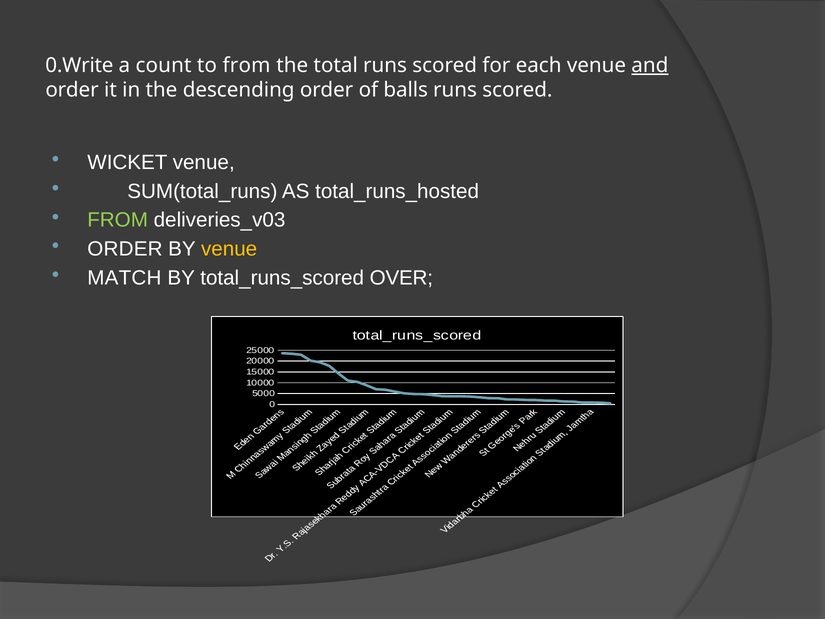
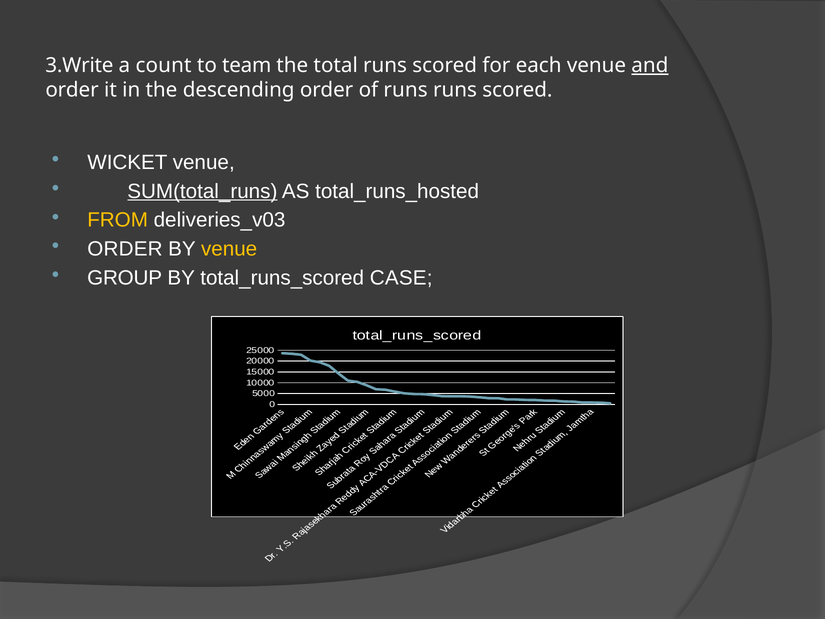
0.Write: 0.Write -> 3.Write
to from: from -> team
of balls: balls -> runs
SUM(total_runs underline: none -> present
FROM at (118, 220) colour: light green -> yellow
MATCH: MATCH -> GROUP
OVER: OVER -> CASE
